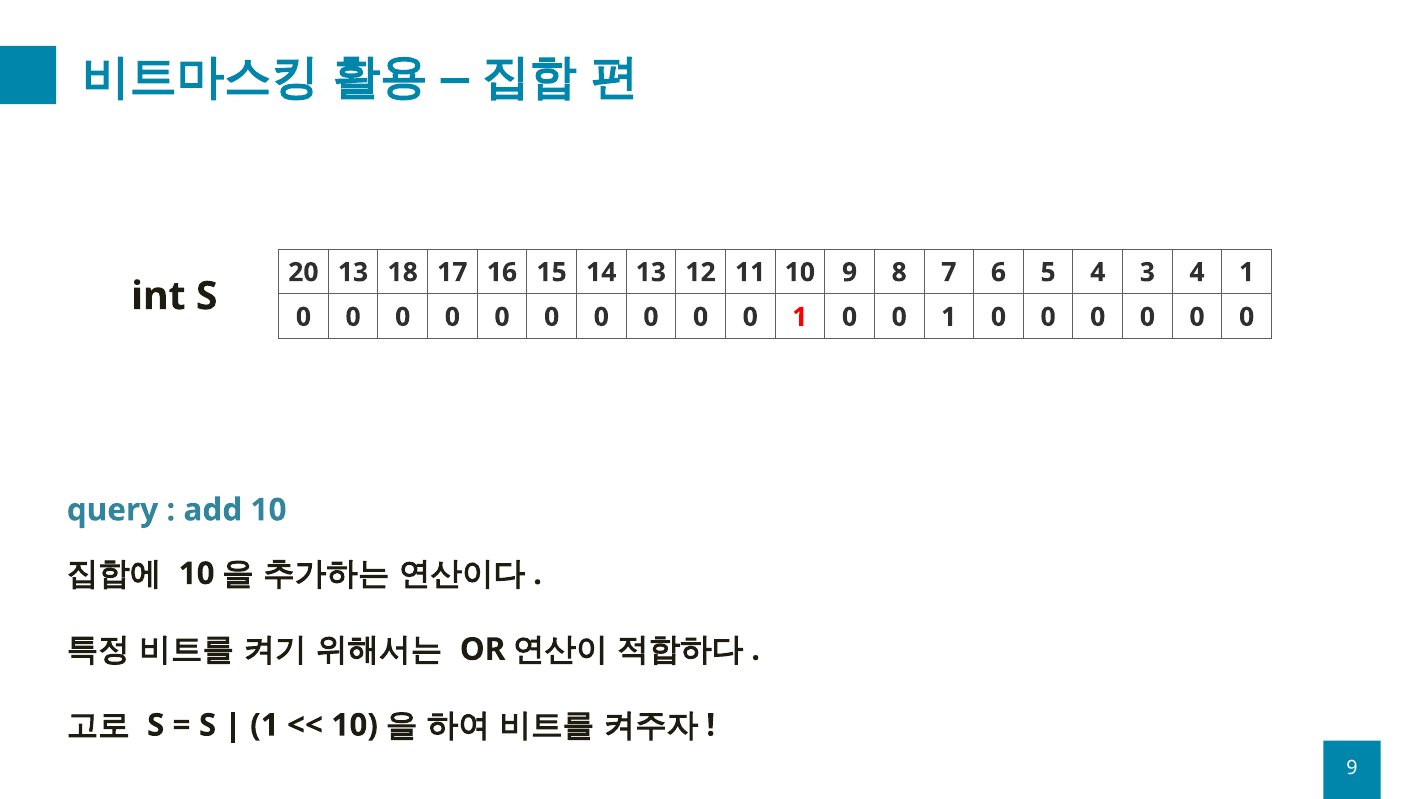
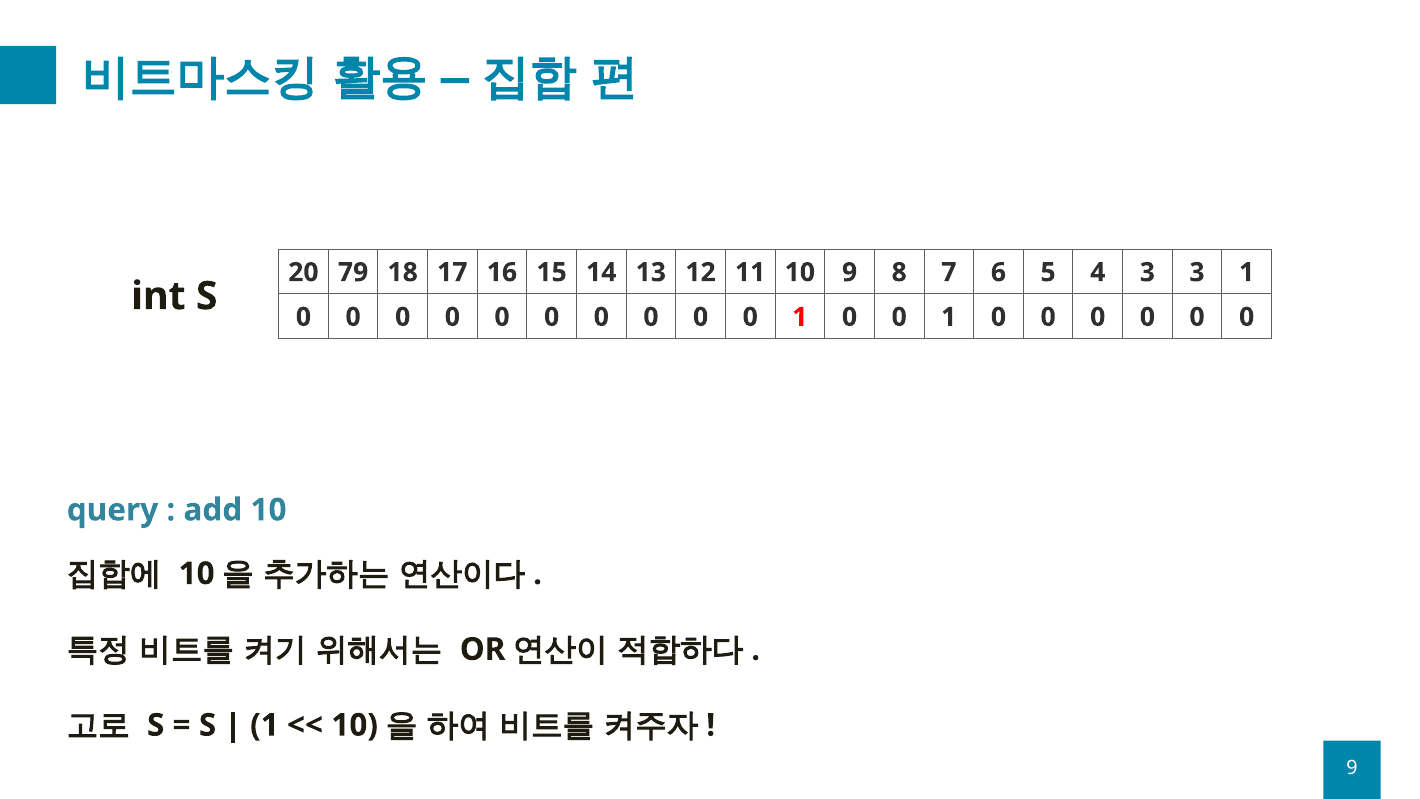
20 13: 13 -> 79
3 4: 4 -> 3
